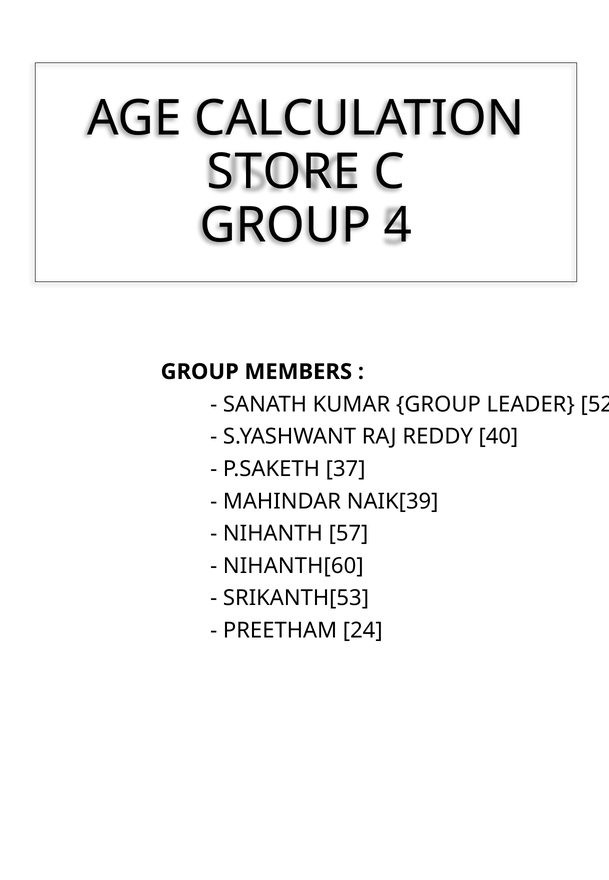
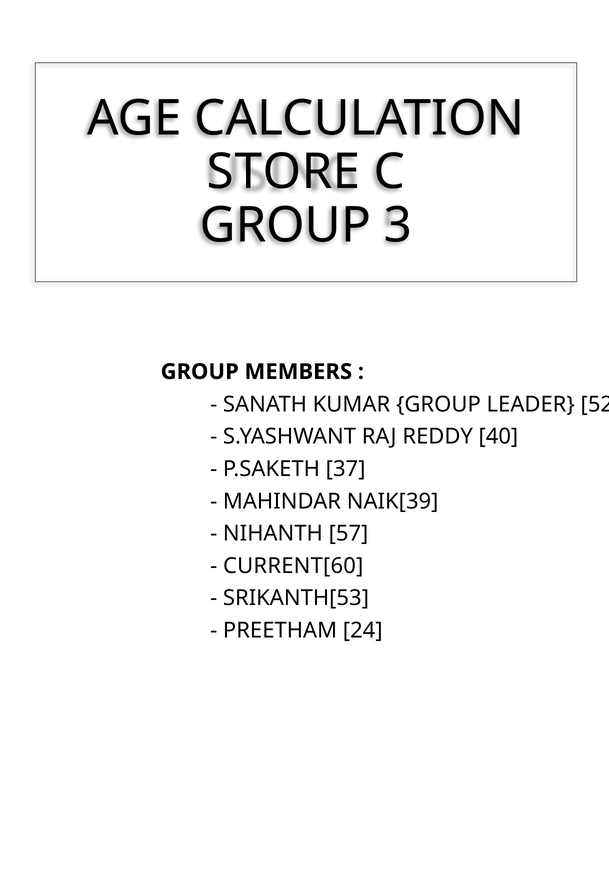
4: 4 -> 3
NIHANTH[60: NIHANTH[60 -> CURRENT[60
